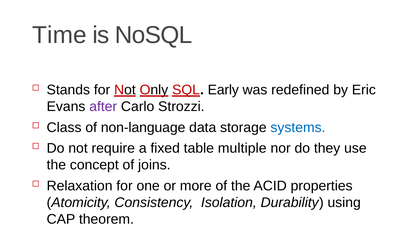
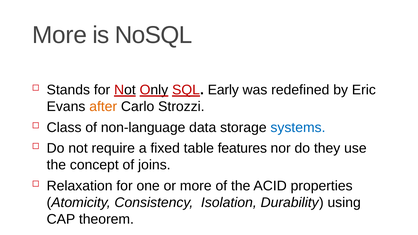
Time at (59, 35): Time -> More
after colour: purple -> orange
multiple: multiple -> features
